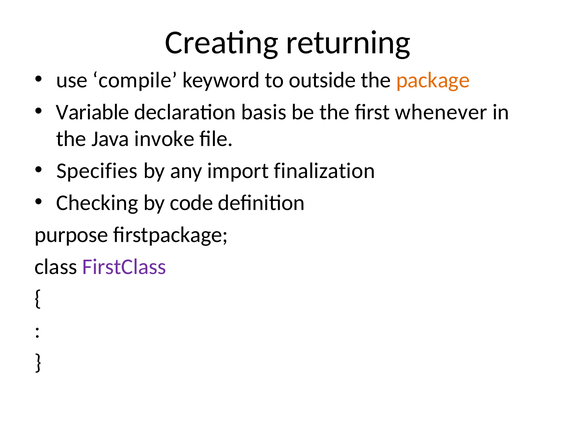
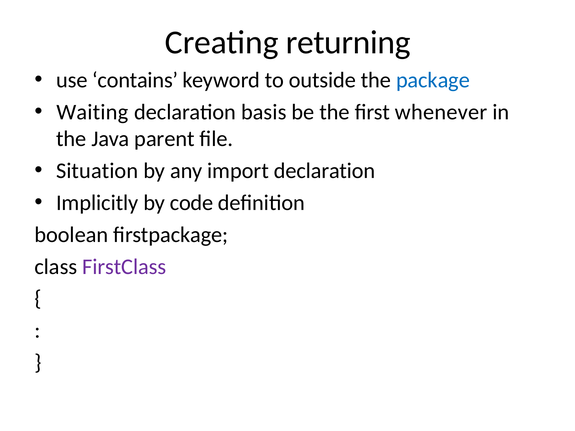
compile: compile -> contains
package colour: orange -> blue
Variable: Variable -> Waiting
invoke: invoke -> parent
Specifies: Specifies -> Situation
import finalization: finalization -> declaration
Checking: Checking -> Implicitly
purpose: purpose -> boolean
